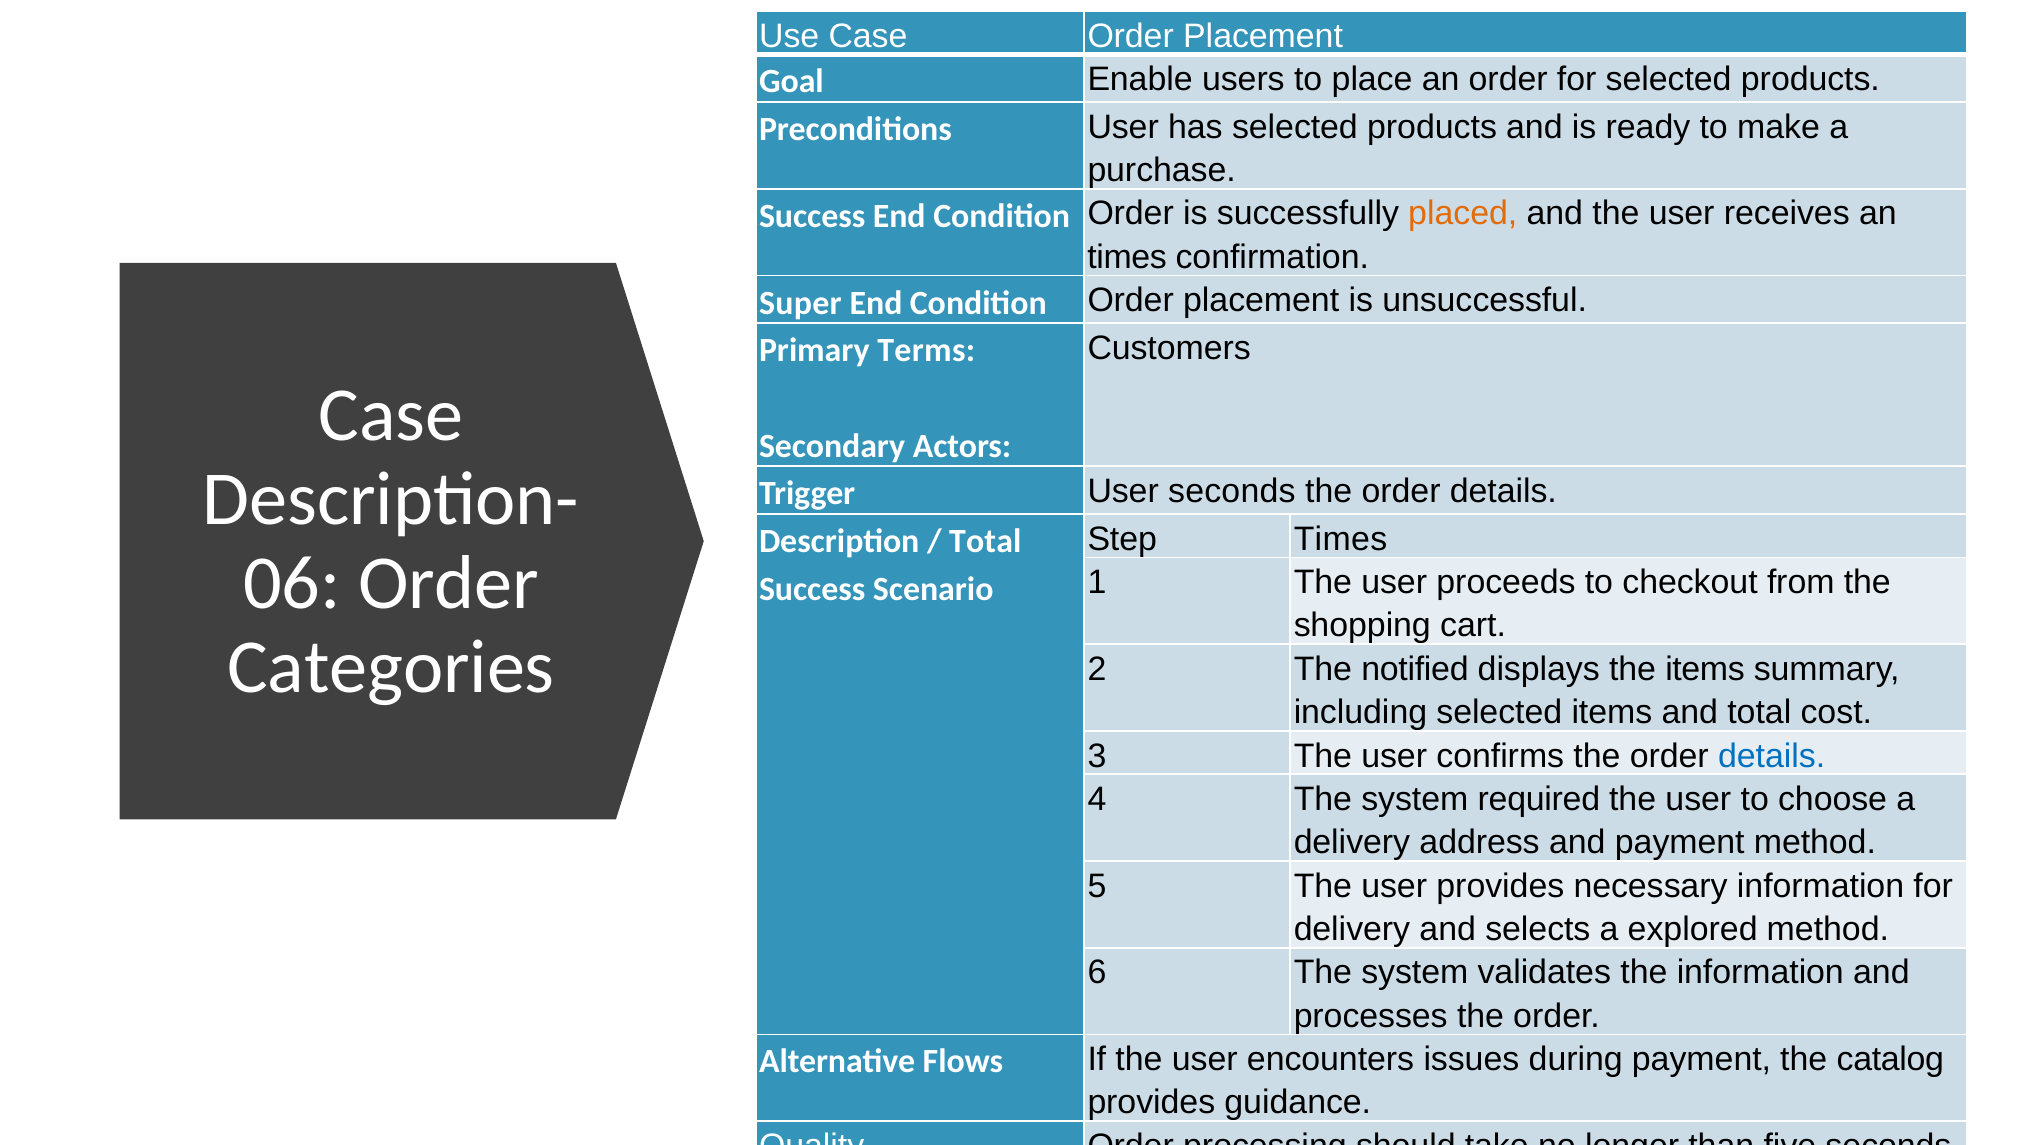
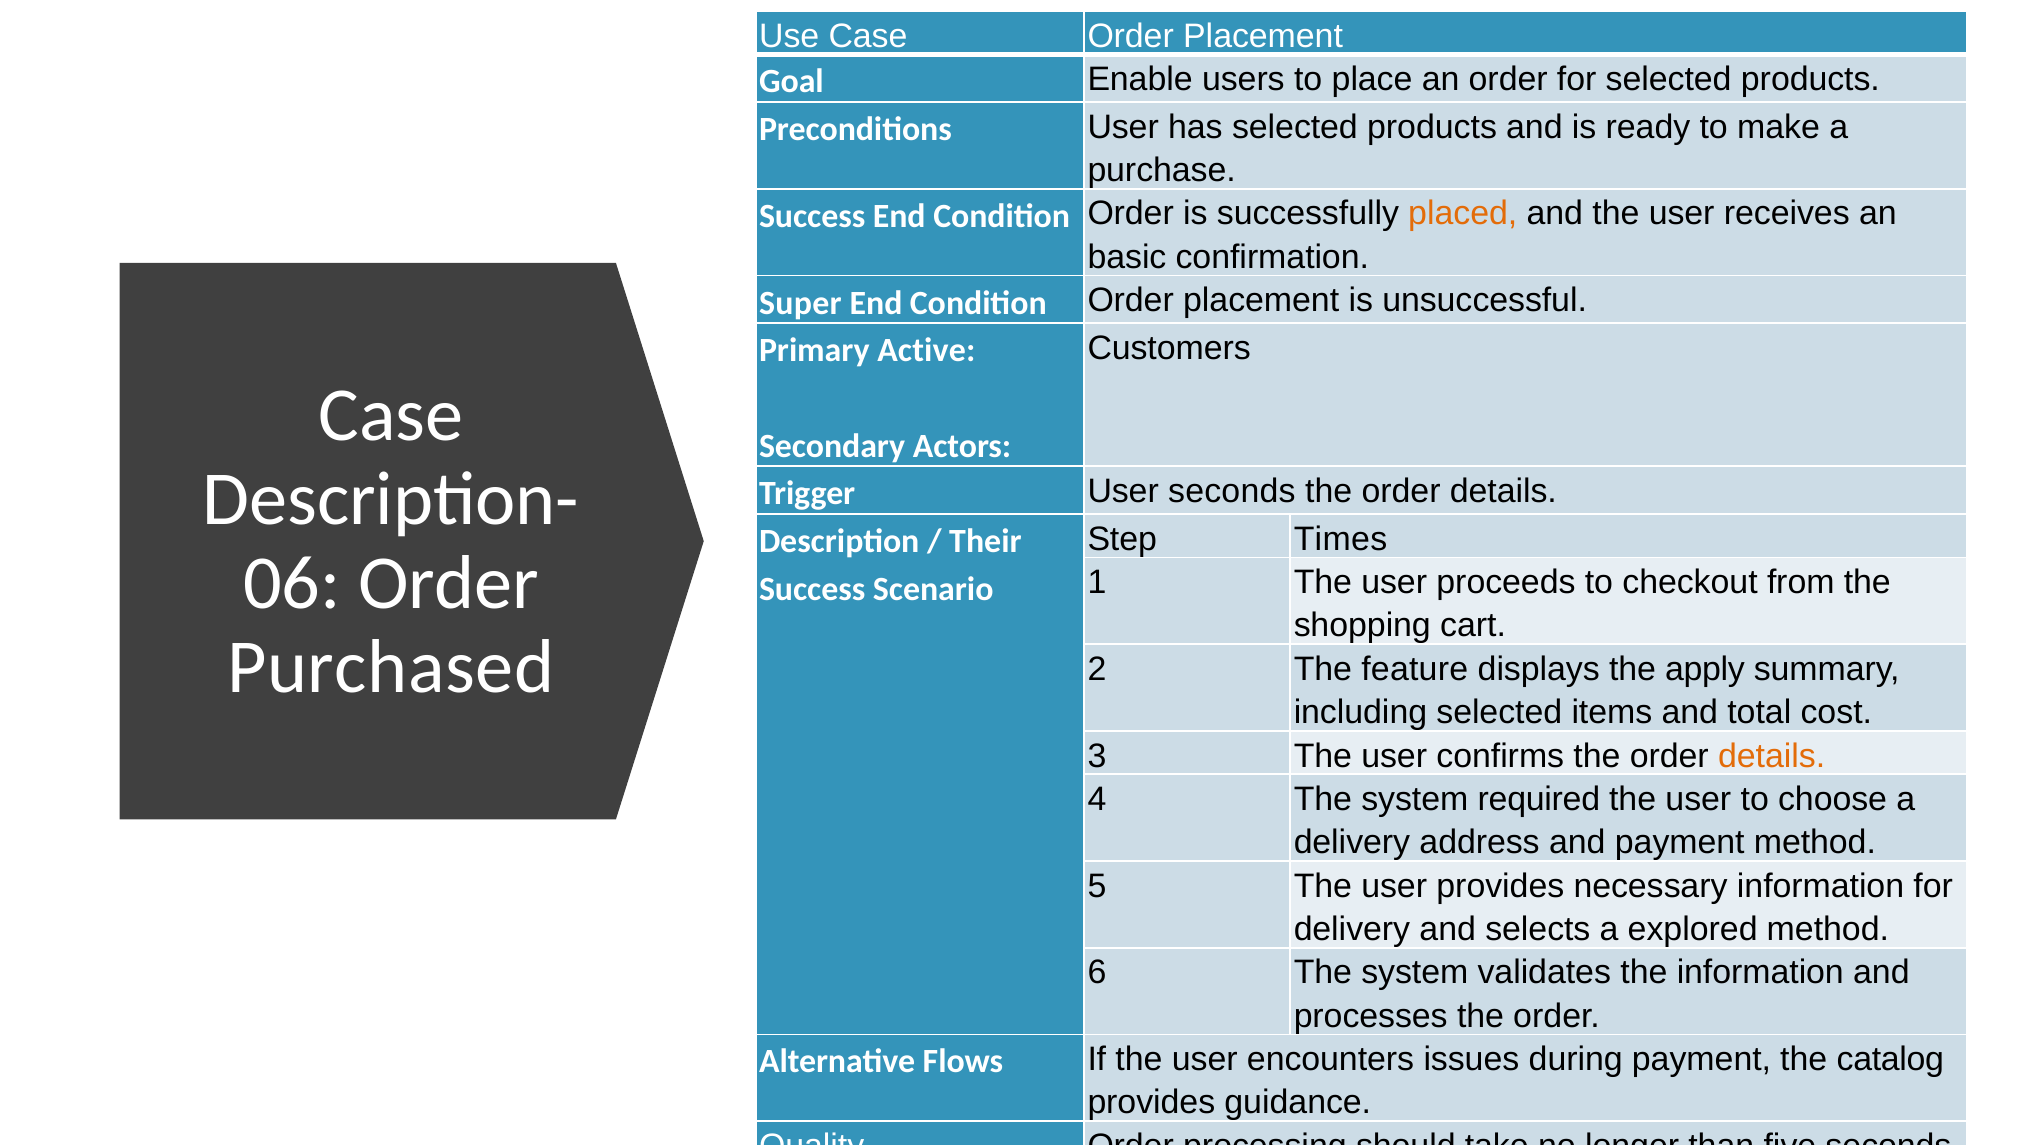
times at (1127, 257): times -> basic
Terms: Terms -> Active
Total at (985, 541): Total -> Their
Categories: Categories -> Purchased
notified: notified -> feature
the items: items -> apply
details at (1772, 756) colour: blue -> orange
